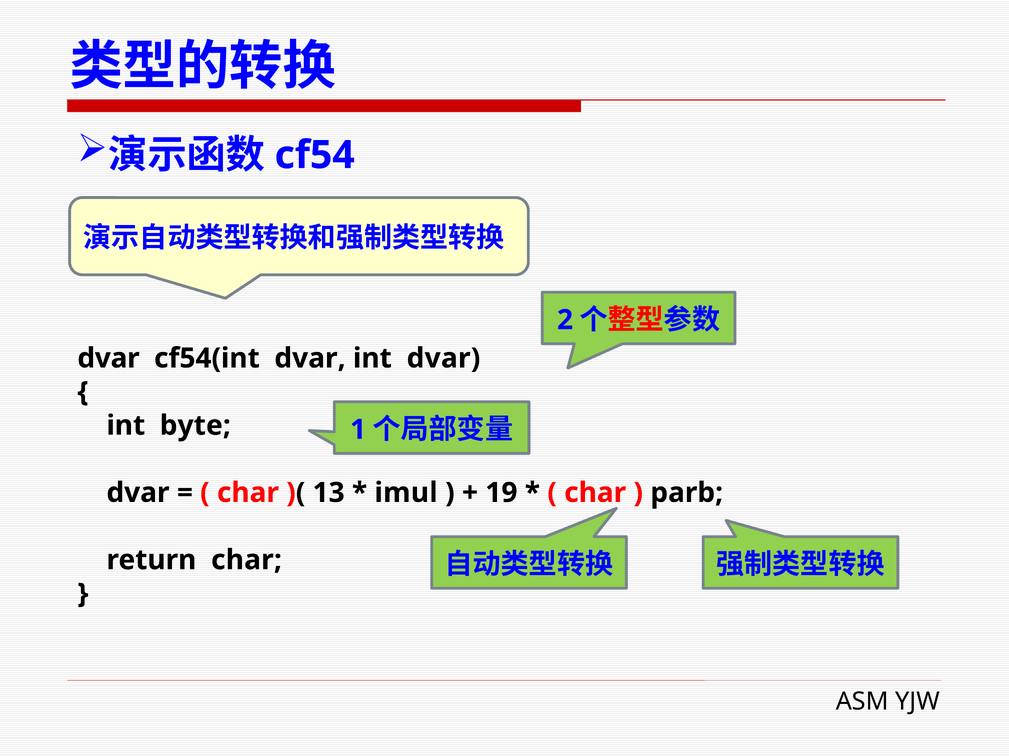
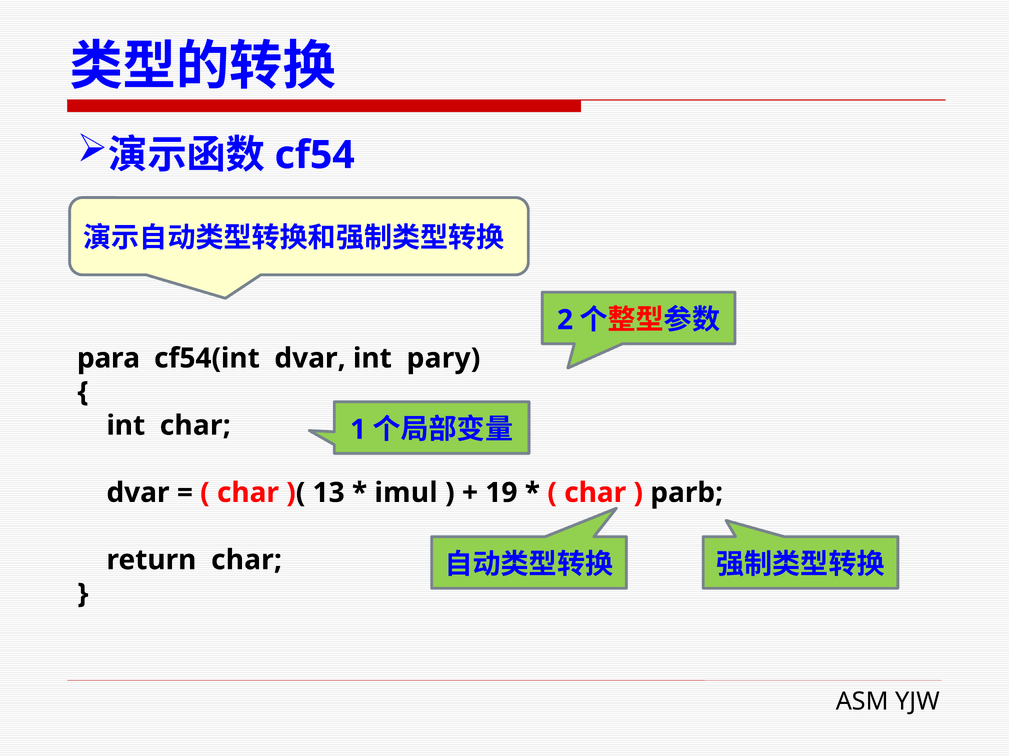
dvar at (109, 359): dvar -> para
int dvar: dvar -> pary
int byte: byte -> char
